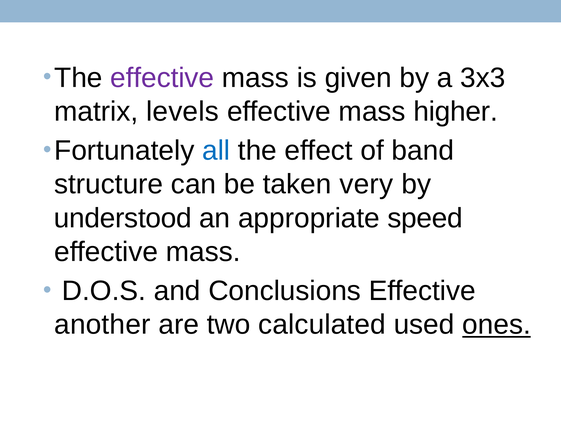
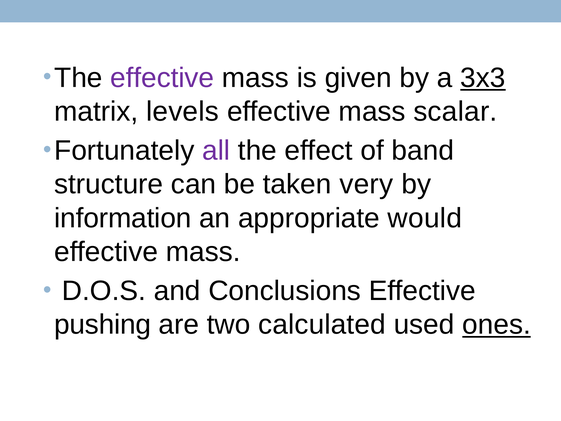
3x3 underline: none -> present
higher: higher -> scalar
all colour: blue -> purple
understood: understood -> information
speed: speed -> would
another: another -> pushing
